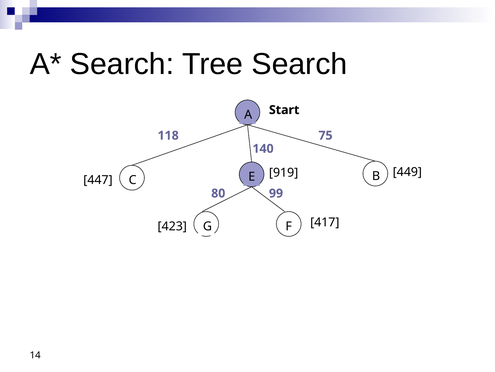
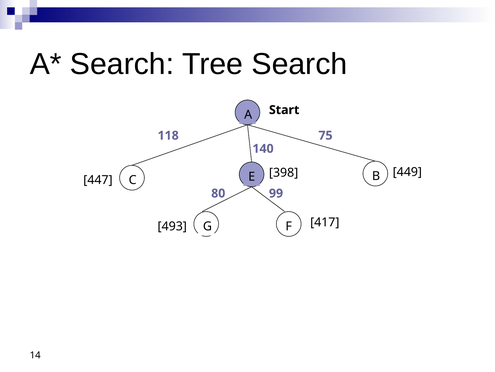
919: 919 -> 398
423: 423 -> 493
